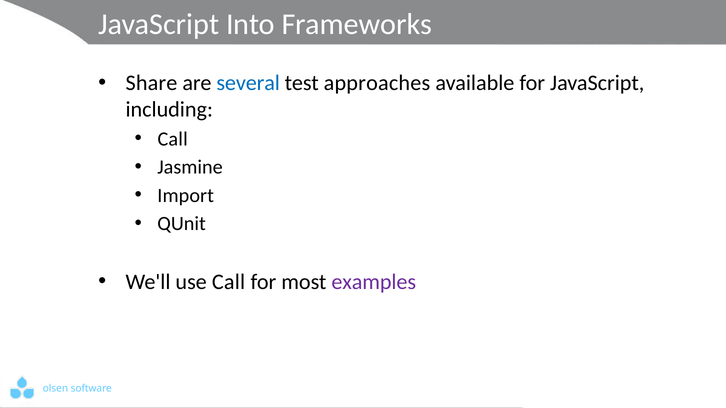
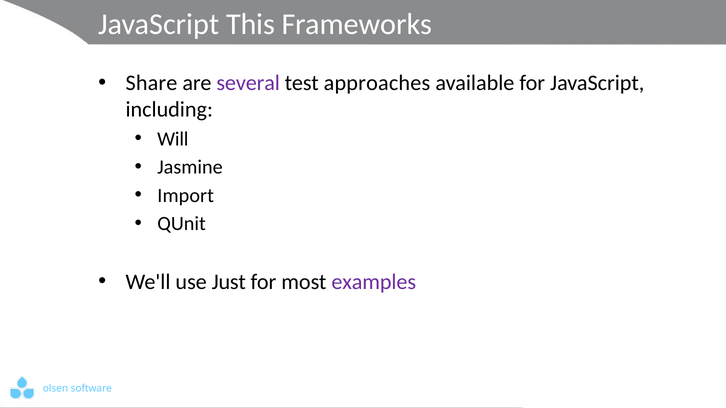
Into: Into -> This
several colour: blue -> purple
Call at (173, 139): Call -> Will
use Call: Call -> Just
